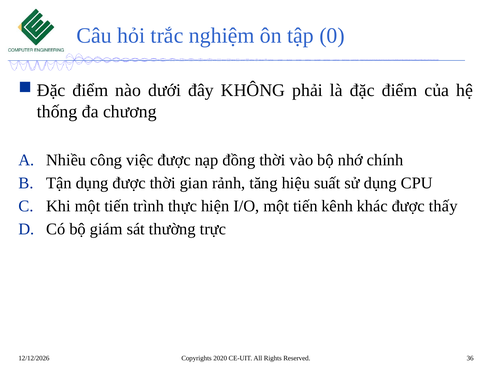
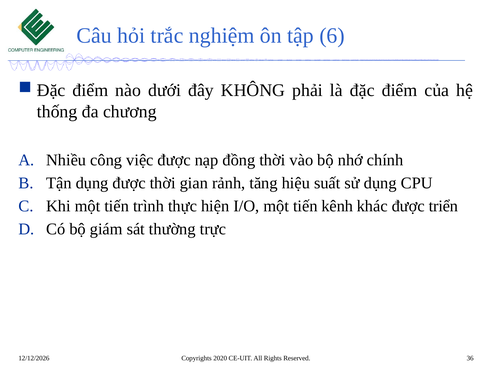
0: 0 -> 6
thấy: thấy -> triển
